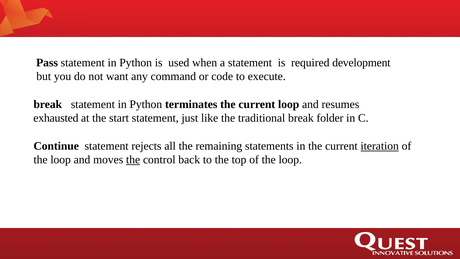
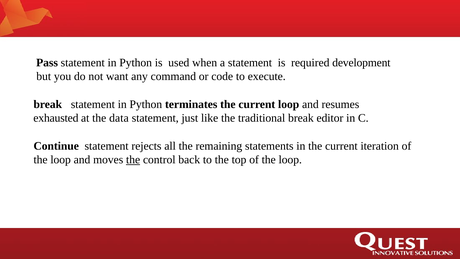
start: start -> data
folder: folder -> editor
iteration underline: present -> none
